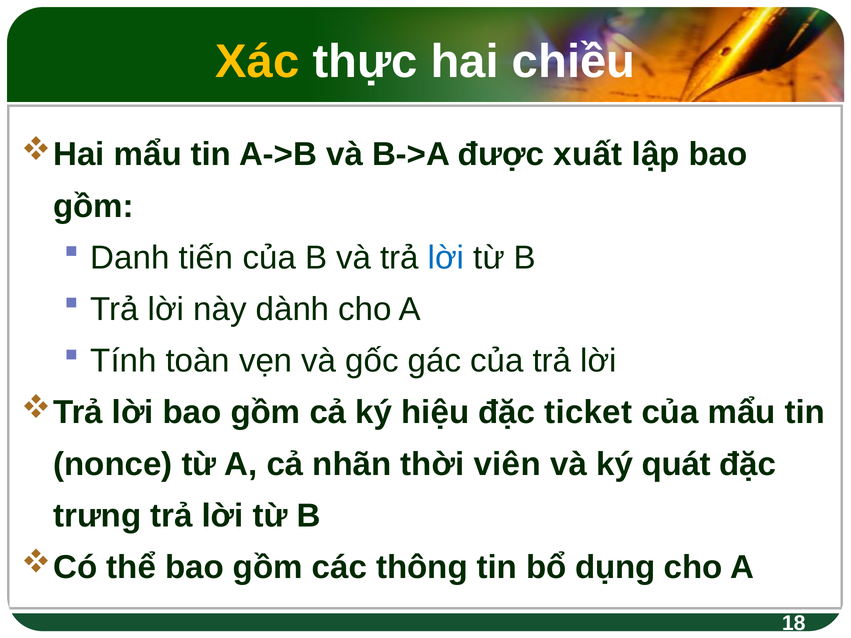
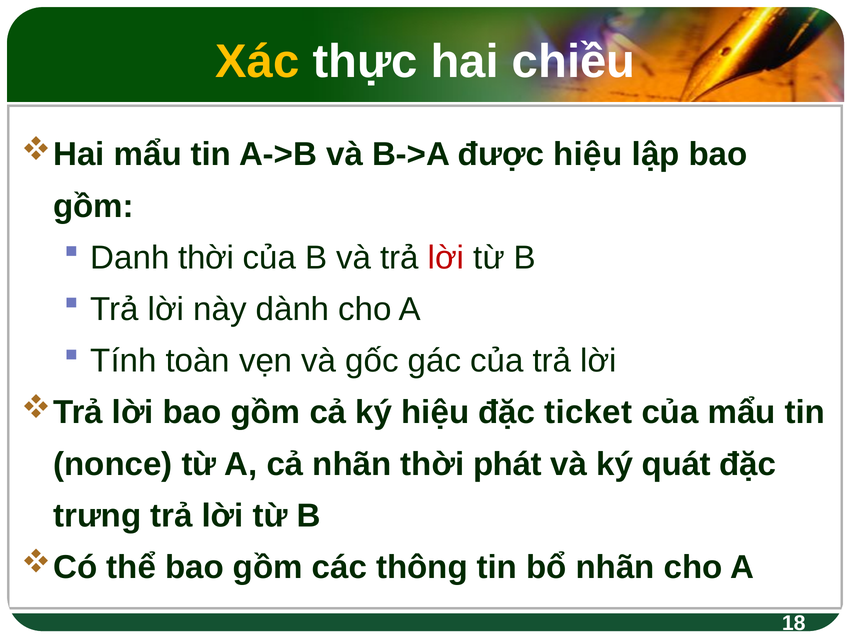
được xuất: xuất -> hiệu
Danh tiến: tiến -> thời
lời at (446, 258) colour: blue -> red
viên: viên -> phát
bổ dụng: dụng -> nhãn
